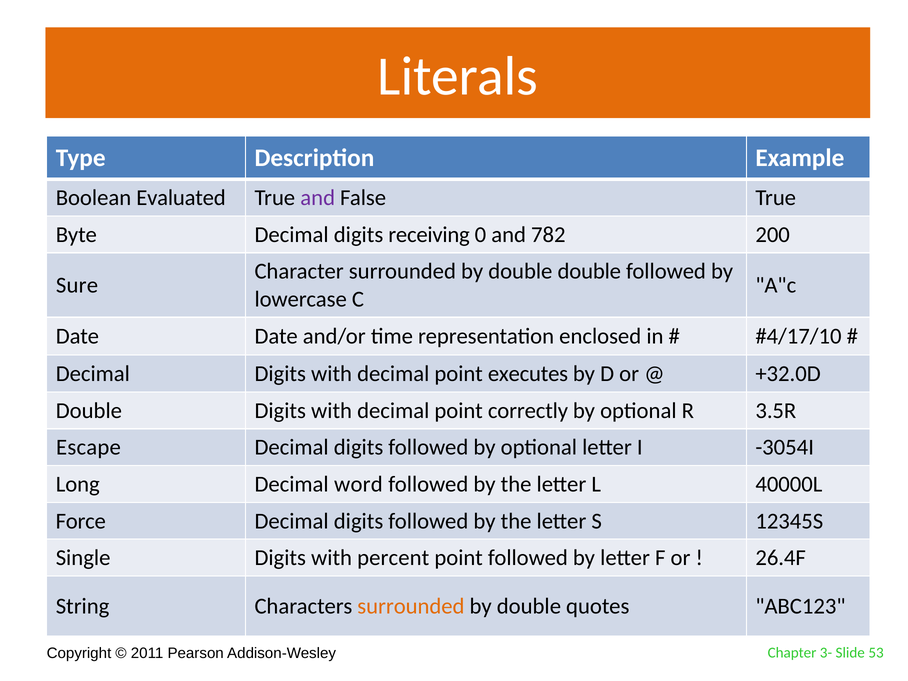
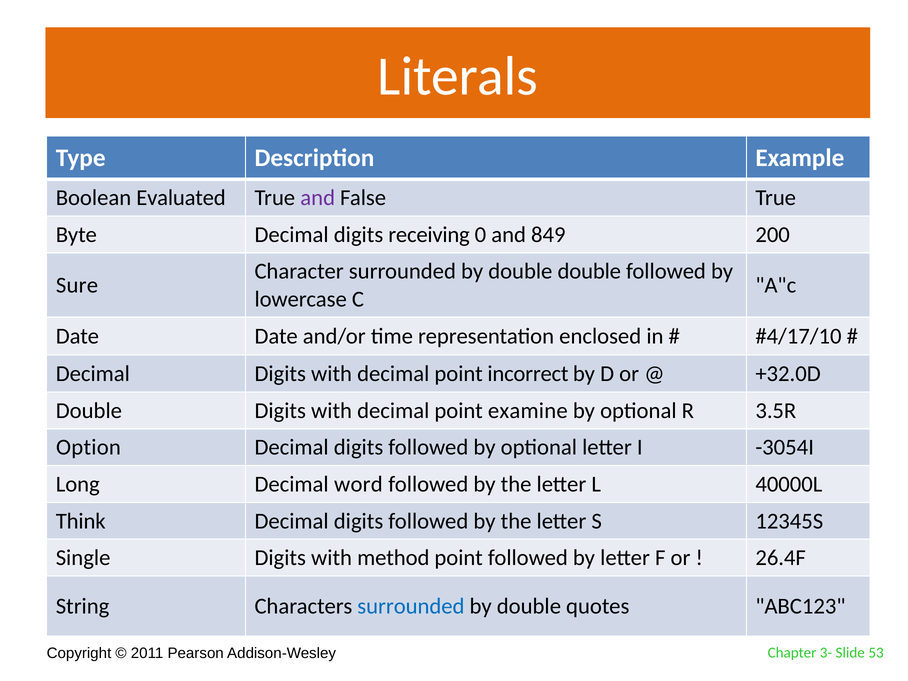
782: 782 -> 849
executes: executes -> incorrect
correctly: correctly -> examine
Escape: Escape -> Option
Force: Force -> Think
percent: percent -> method
surrounded at (411, 606) colour: orange -> blue
